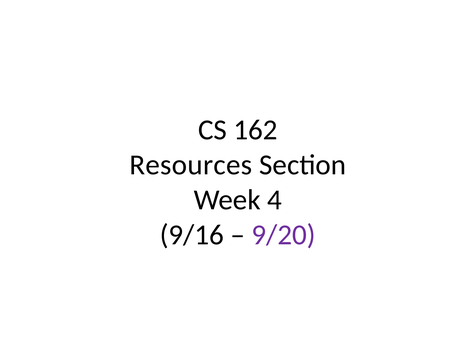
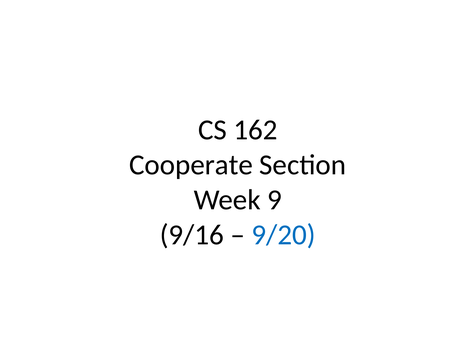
Resources: Resources -> Cooperate
4: 4 -> 9
9/20 colour: purple -> blue
